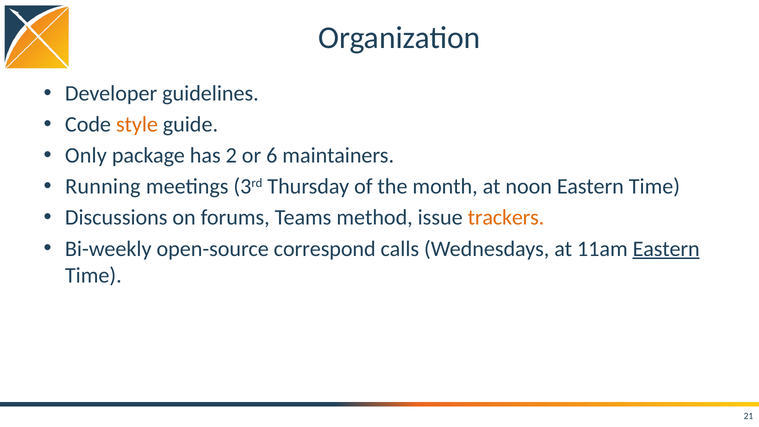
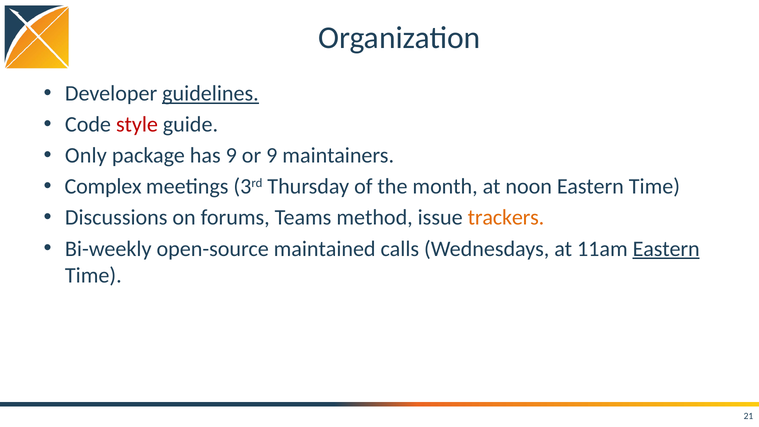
guidelines underline: none -> present
style colour: orange -> red
has 2: 2 -> 9
or 6: 6 -> 9
Running: Running -> Complex
correspond: correspond -> maintained
